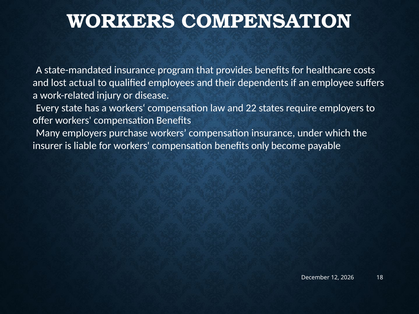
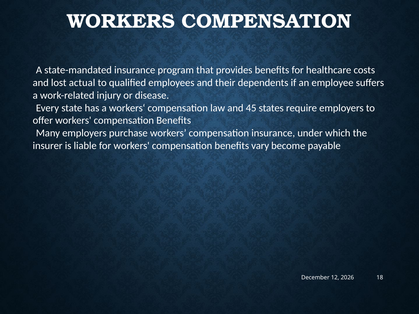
22: 22 -> 45
only: only -> vary
